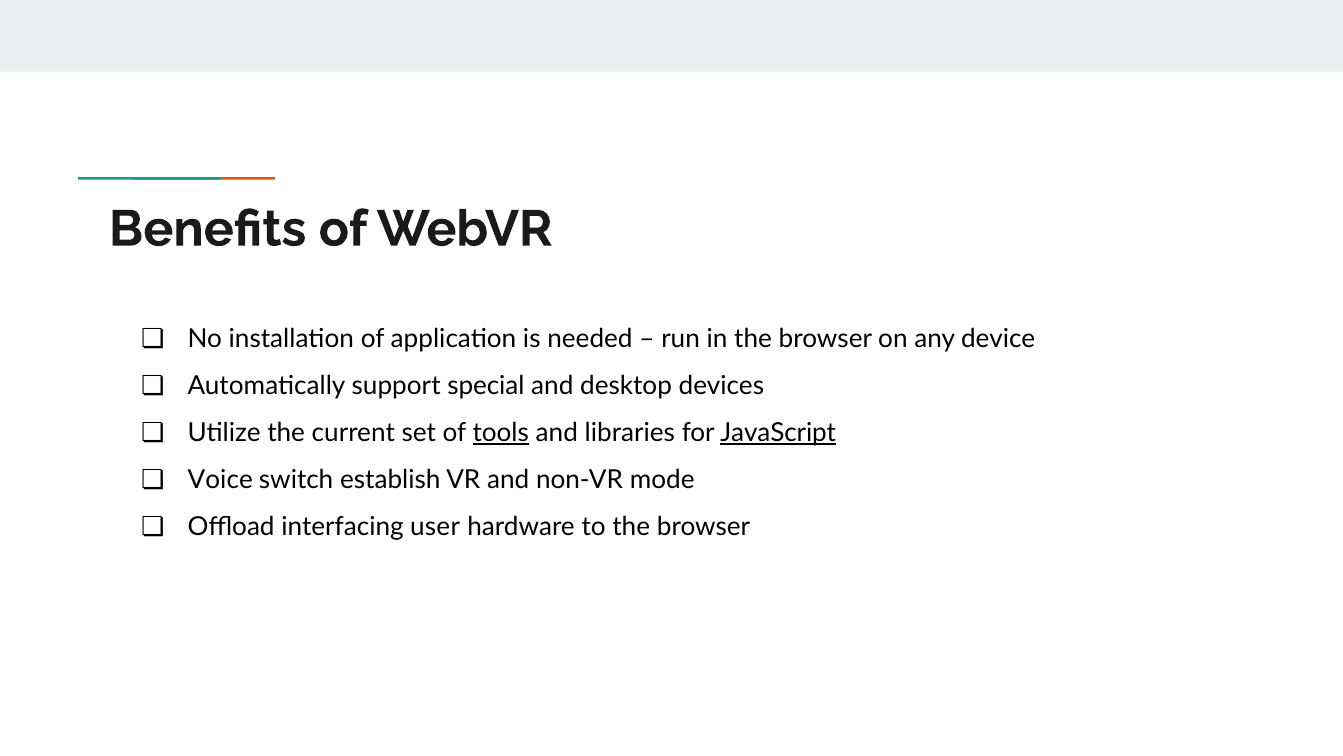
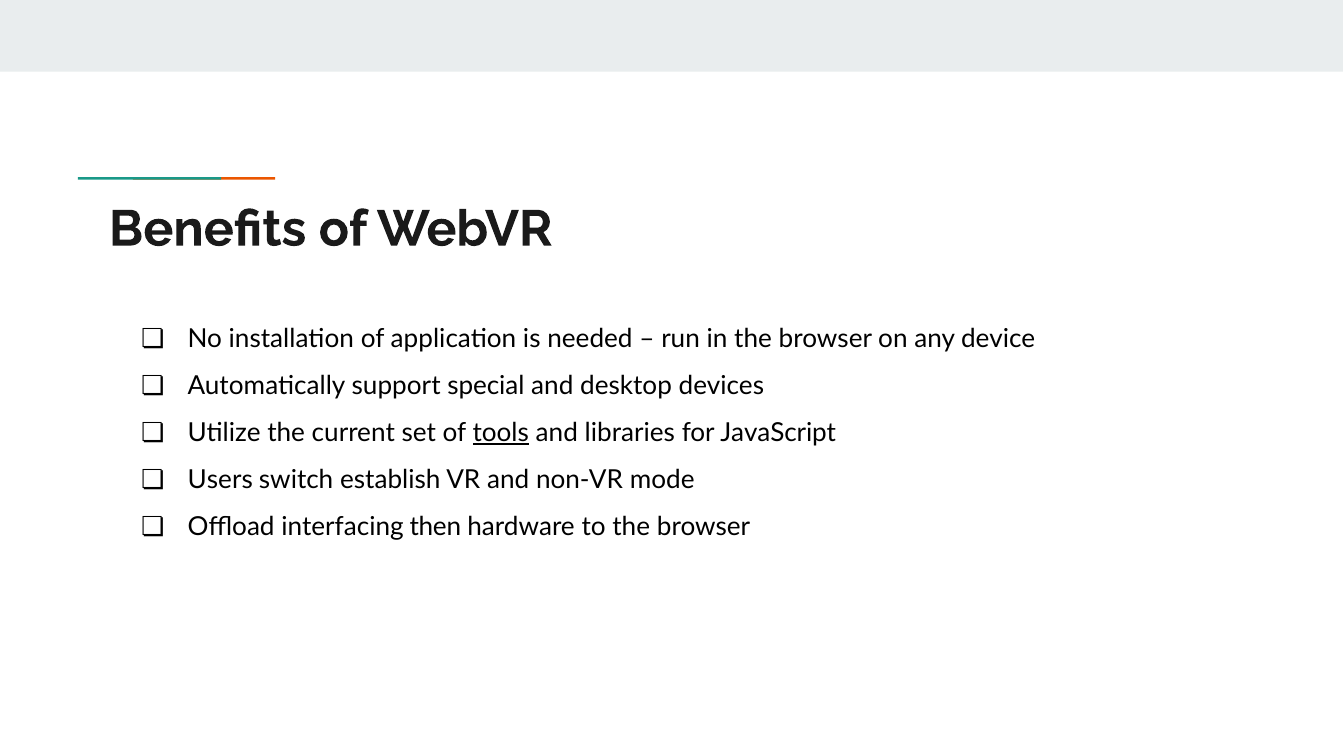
JavaScript underline: present -> none
Voice: Voice -> Users
user: user -> then
